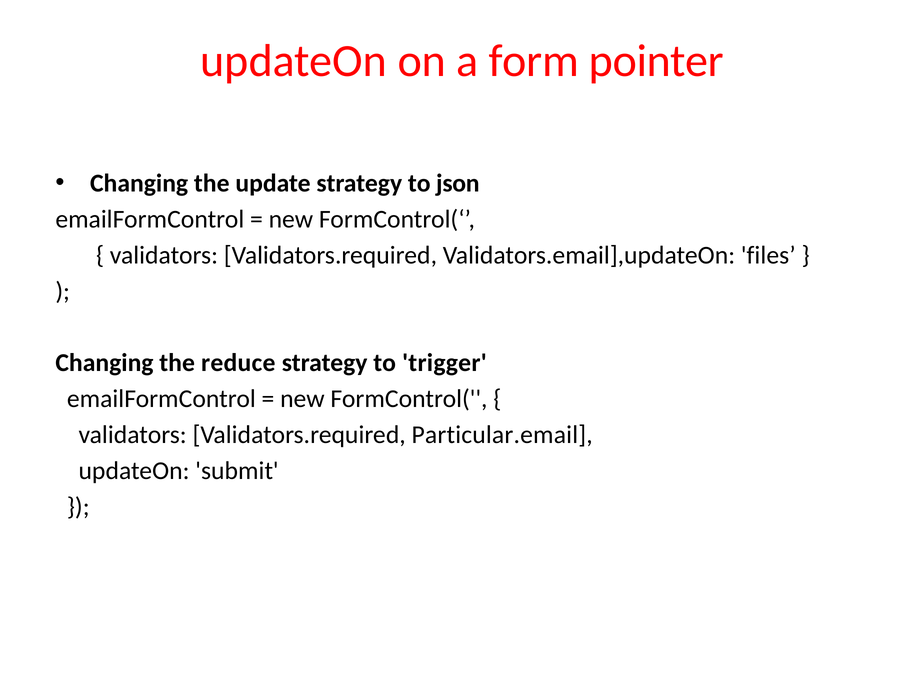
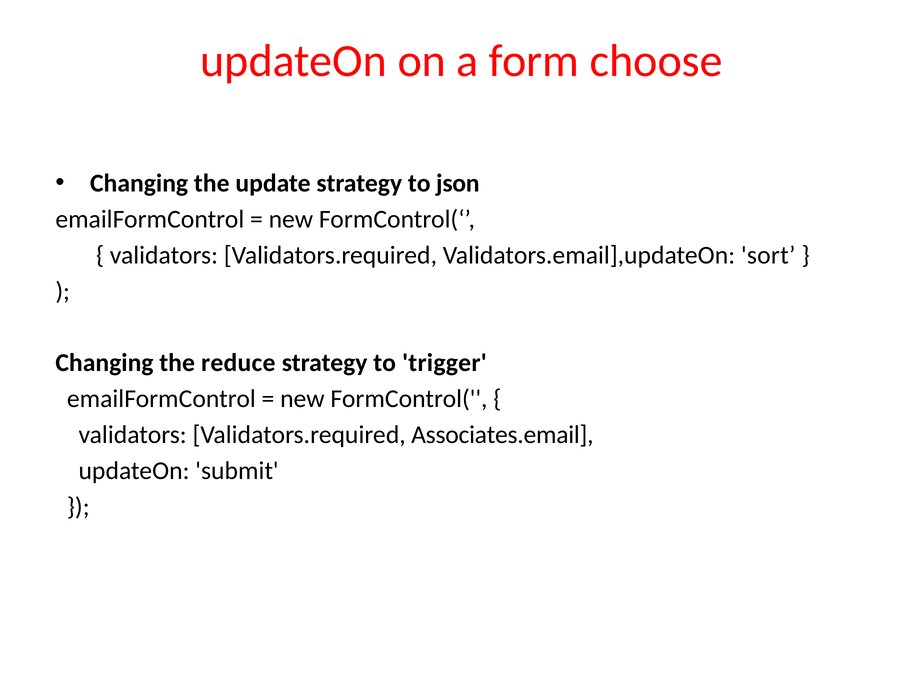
pointer: pointer -> choose
files: files -> sort
Particular.email: Particular.email -> Associates.email
